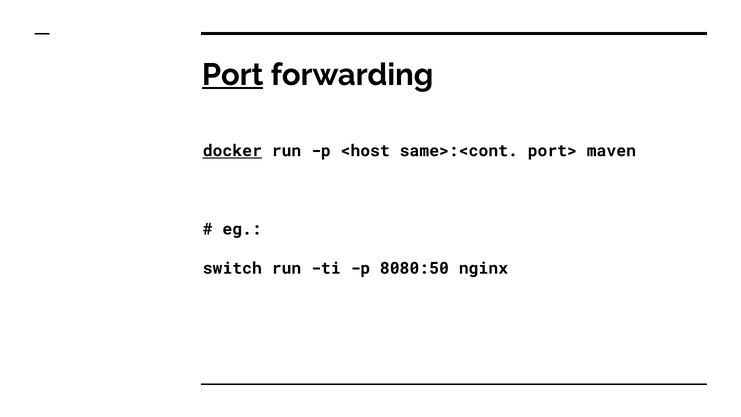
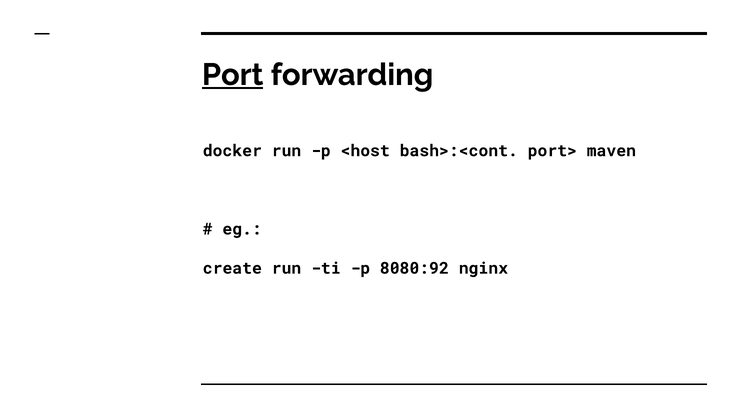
docker underline: present -> none
same>:<cont: same>:<cont -> bash>:<cont
switch: switch -> create
8080:50: 8080:50 -> 8080:92
